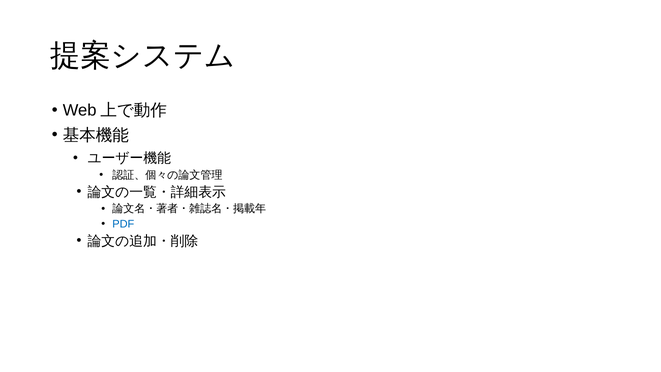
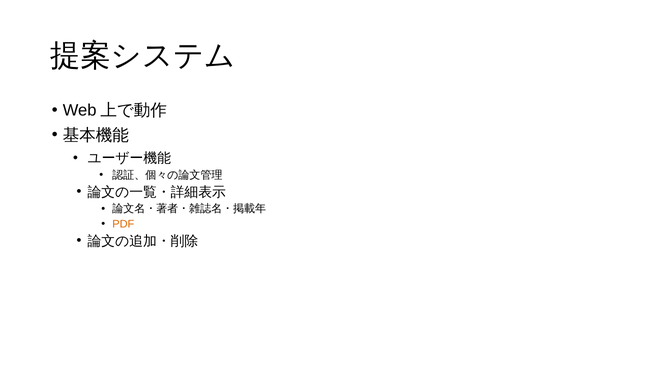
PDF colour: blue -> orange
